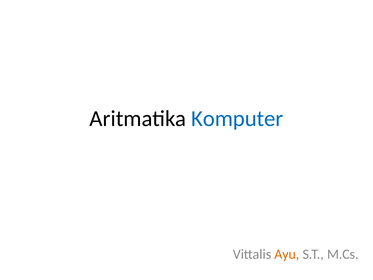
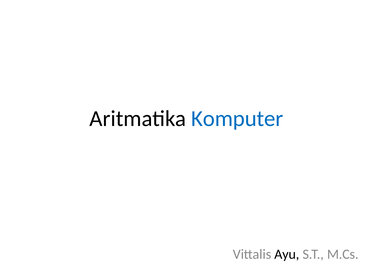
Ayu colour: orange -> black
